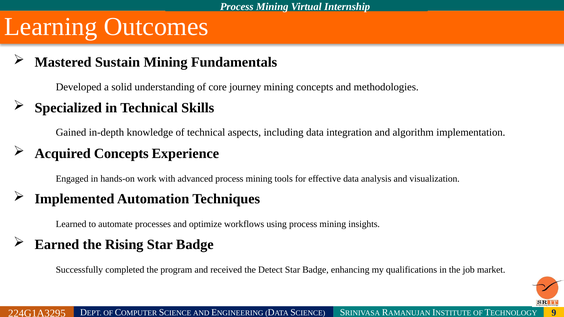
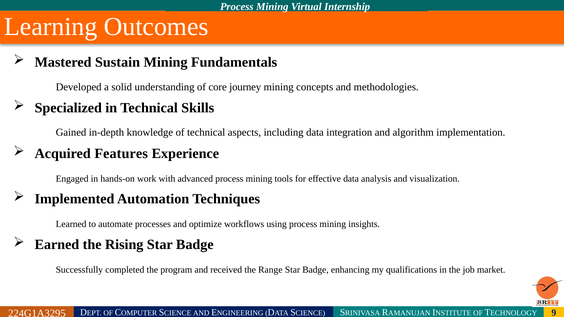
Acquired Concepts: Concepts -> Features
Detect: Detect -> Range
